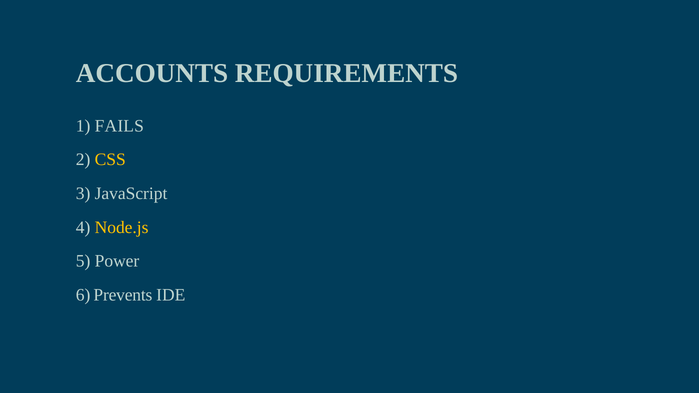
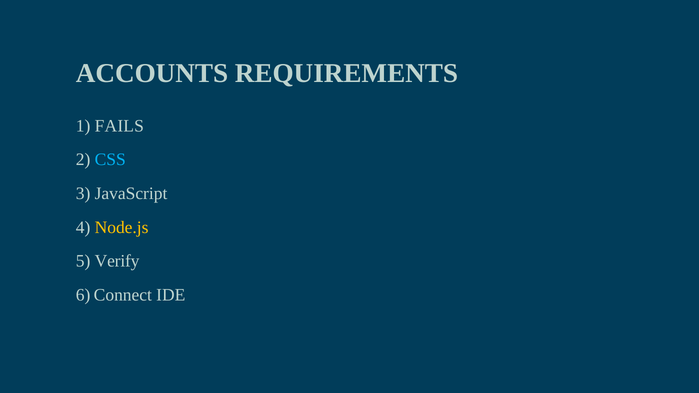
CSS colour: yellow -> light blue
Power: Power -> Verify
Prevents: Prevents -> Connect
